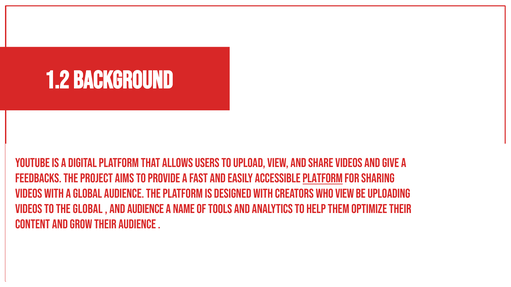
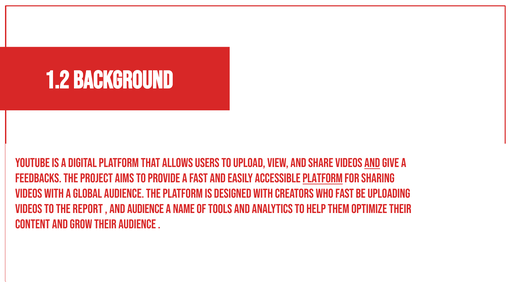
and at (372, 163) underline: none -> present
who view: view -> fast
the global: global -> report
